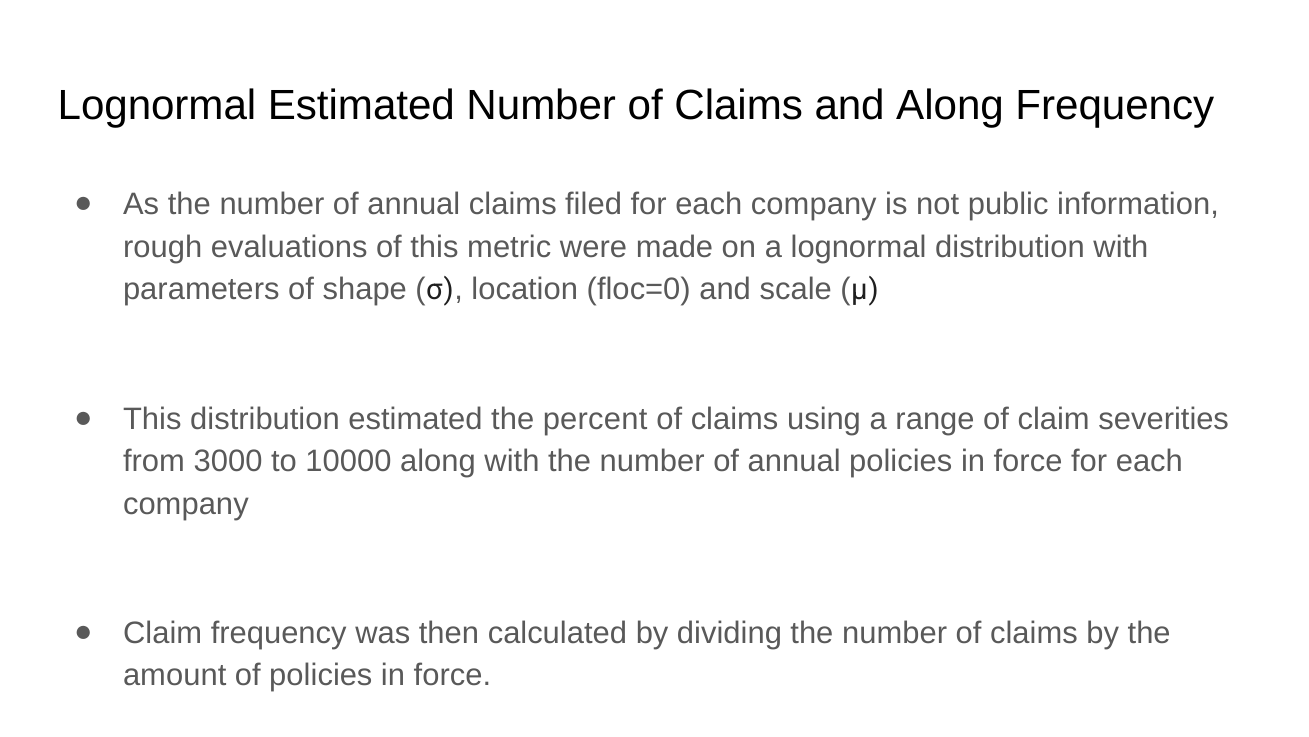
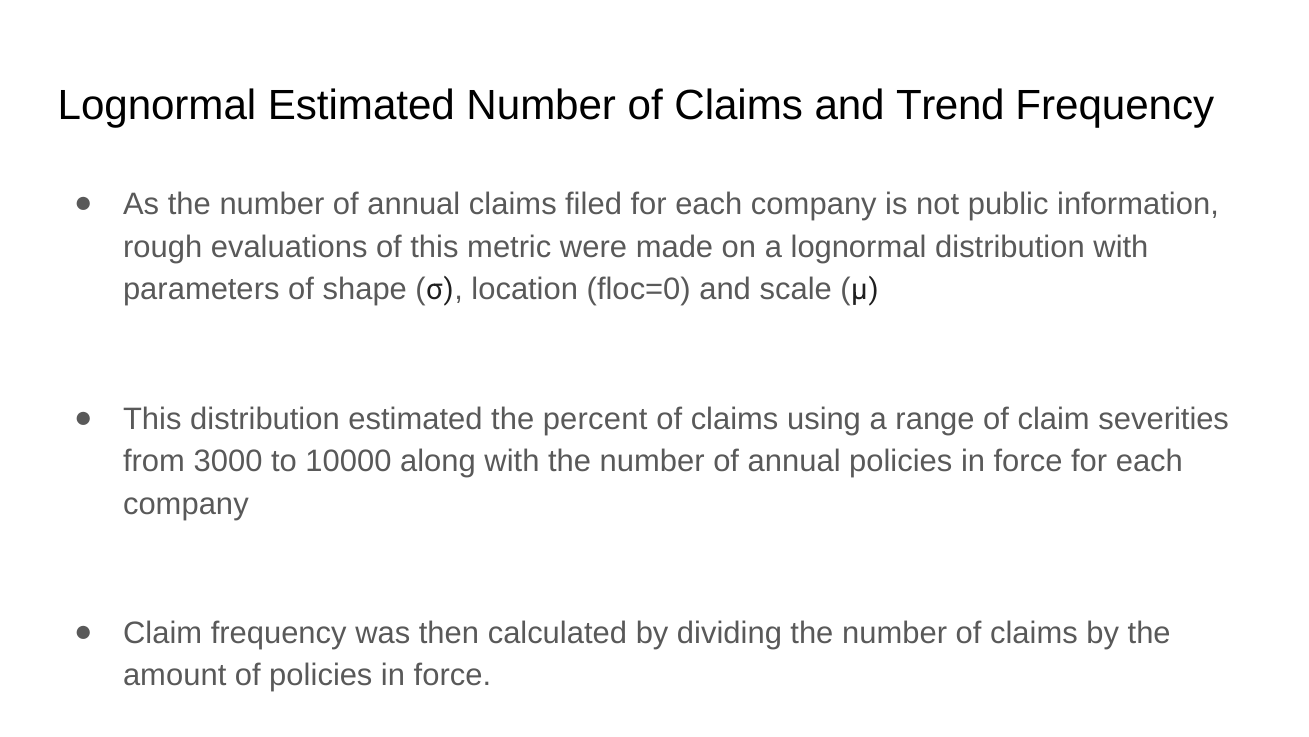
and Along: Along -> Trend
